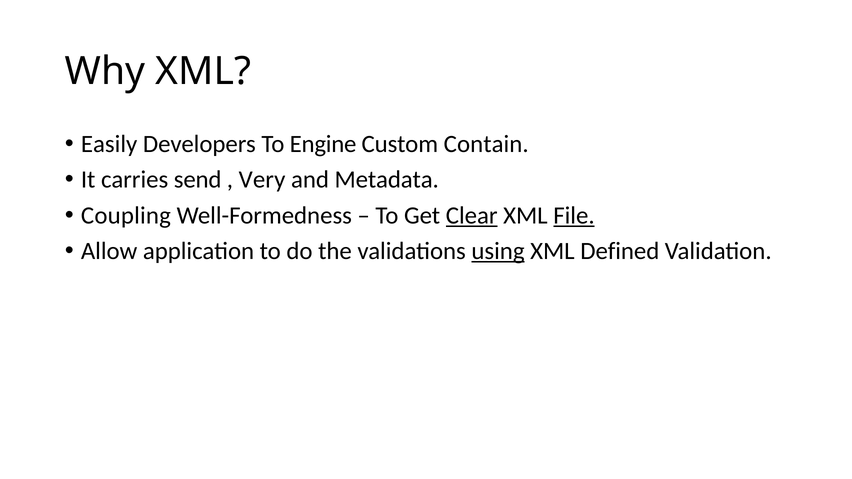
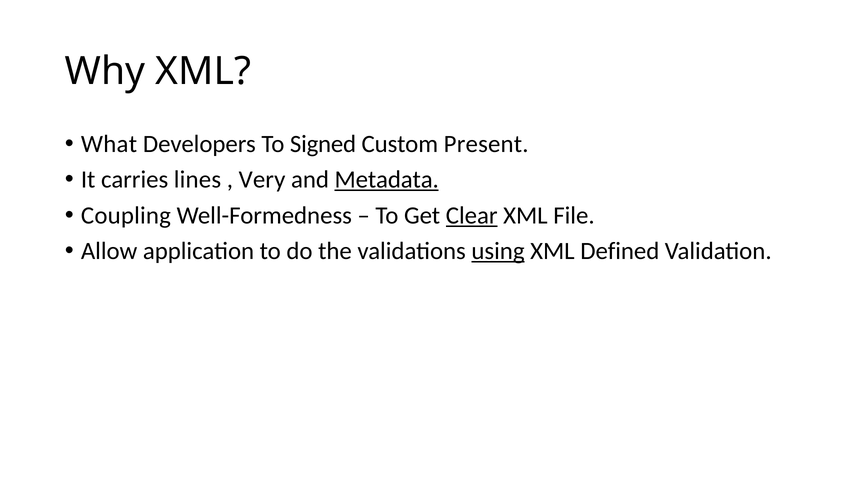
Easily: Easily -> What
Engine: Engine -> Signed
Contain: Contain -> Present
send: send -> lines
Metadata underline: none -> present
File underline: present -> none
